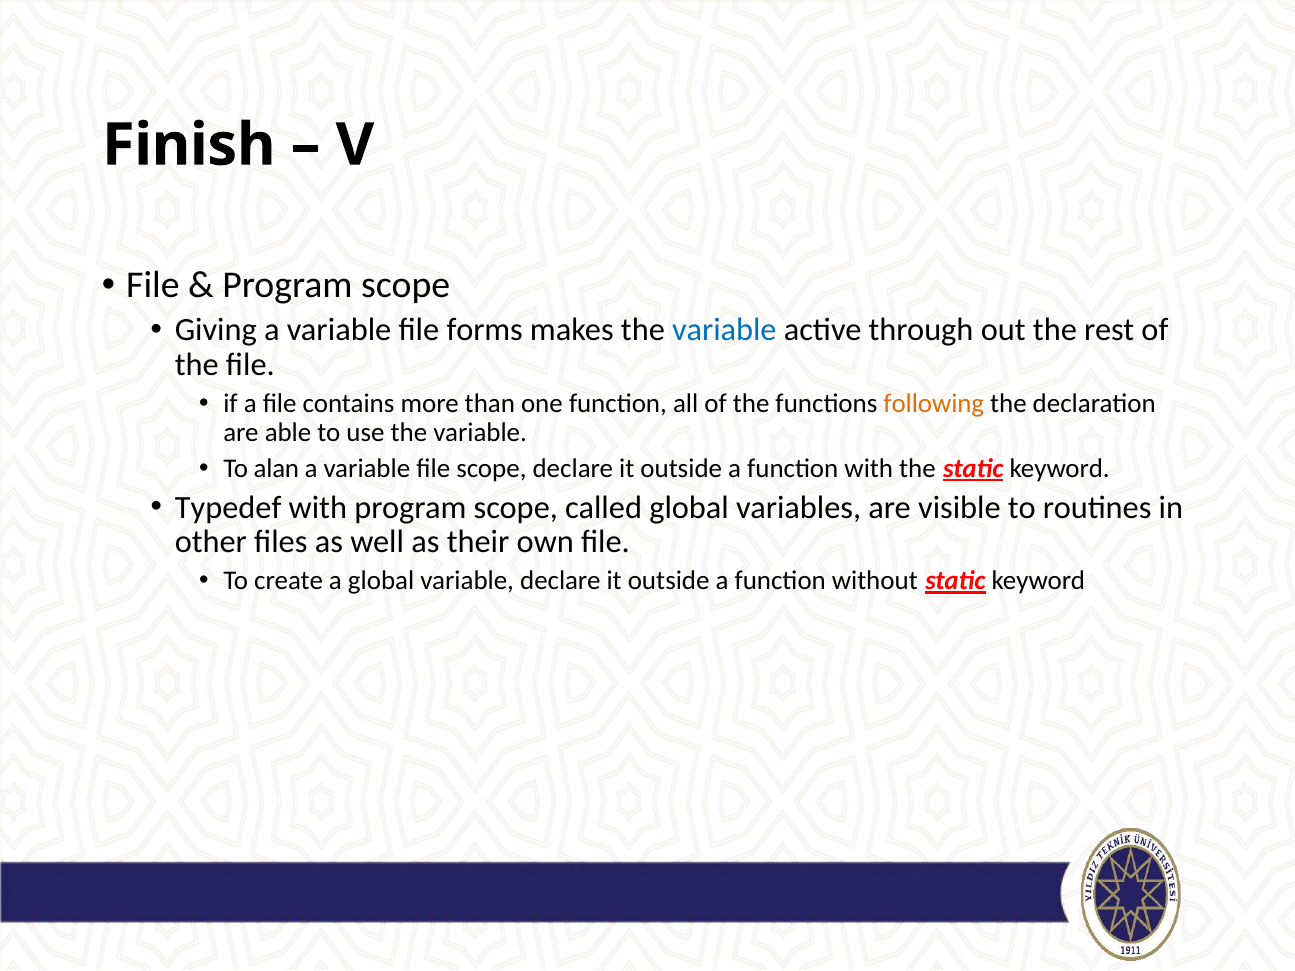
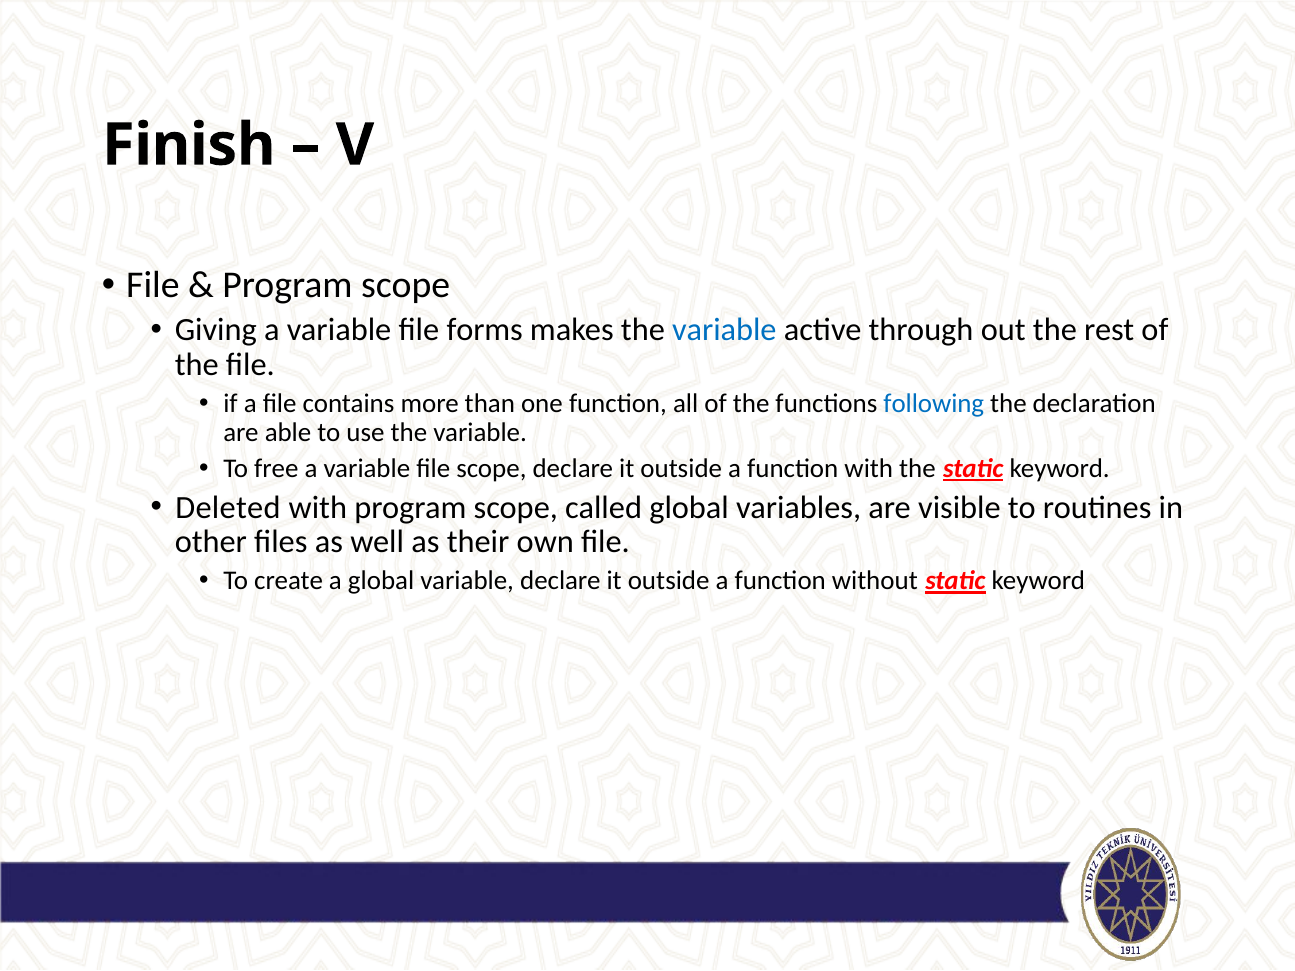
following colour: orange -> blue
alan: alan -> free
Typedef: Typedef -> Deleted
